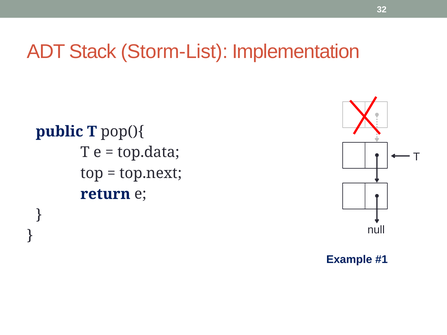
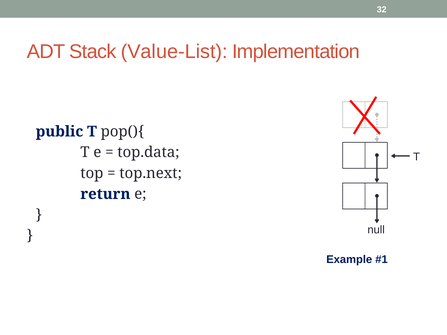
Storm-List: Storm-List -> Value-List
